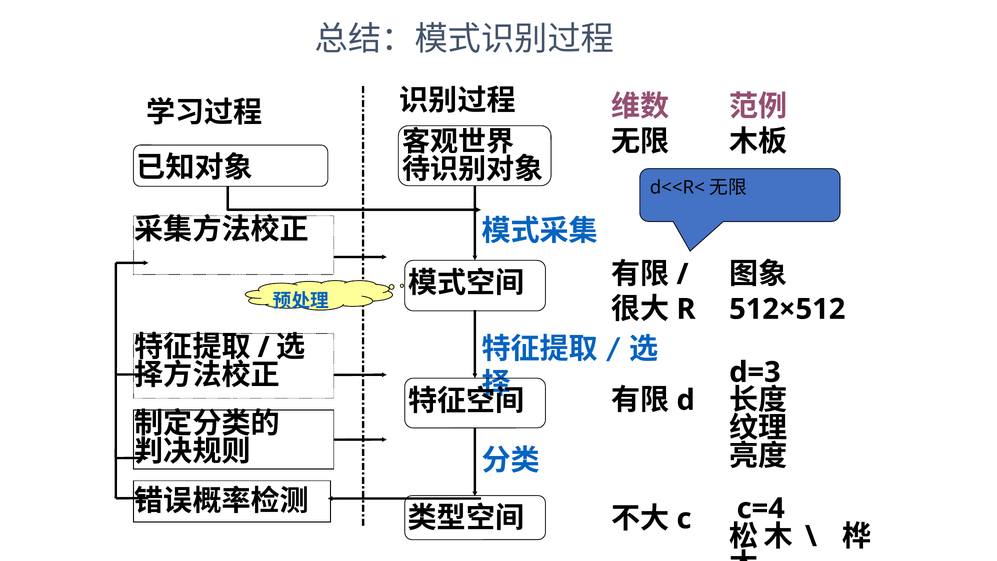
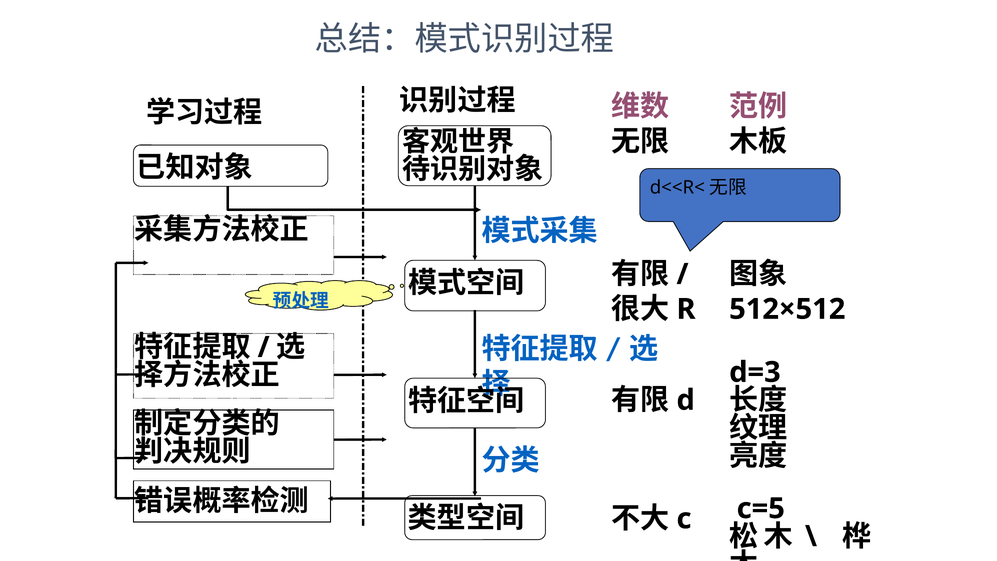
c=4: c=4 -> c=5
